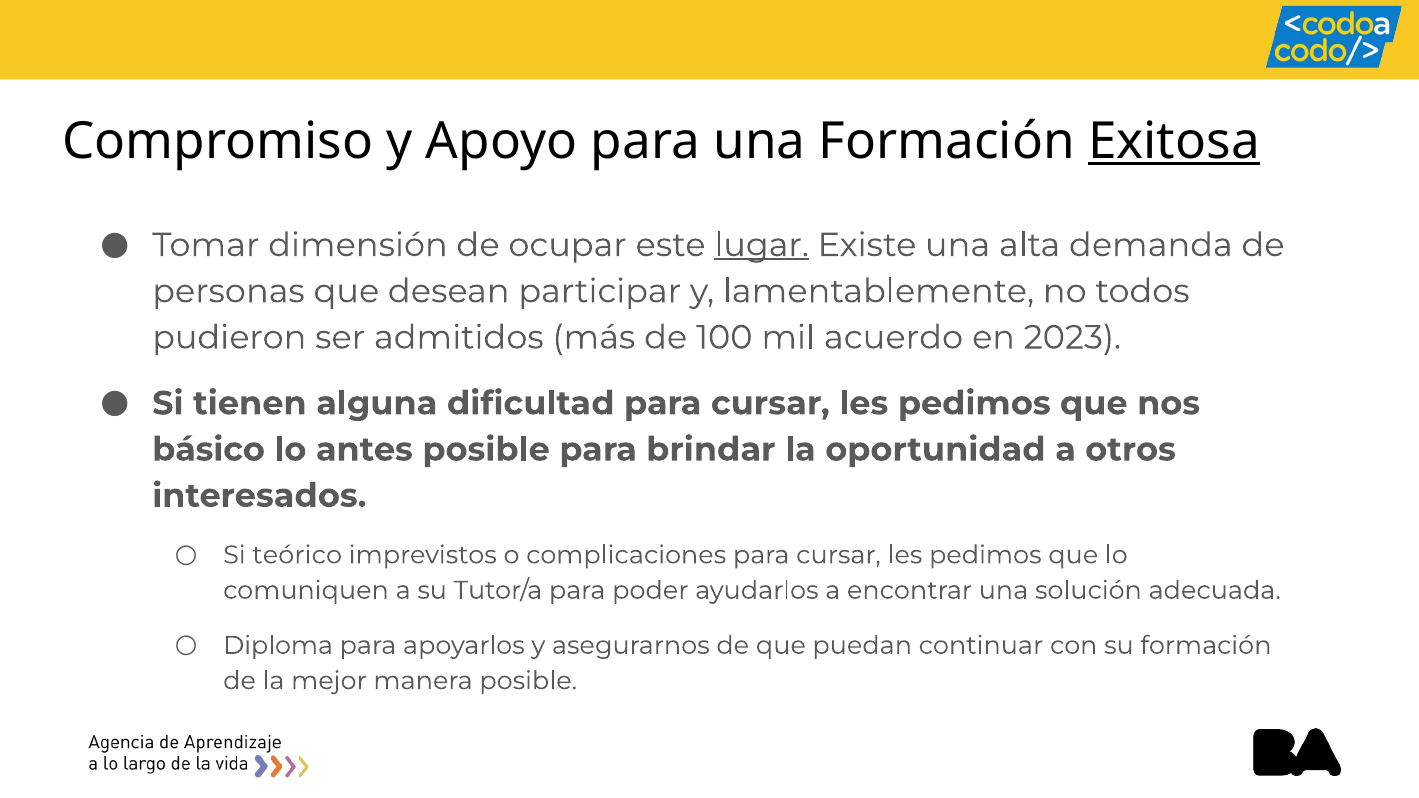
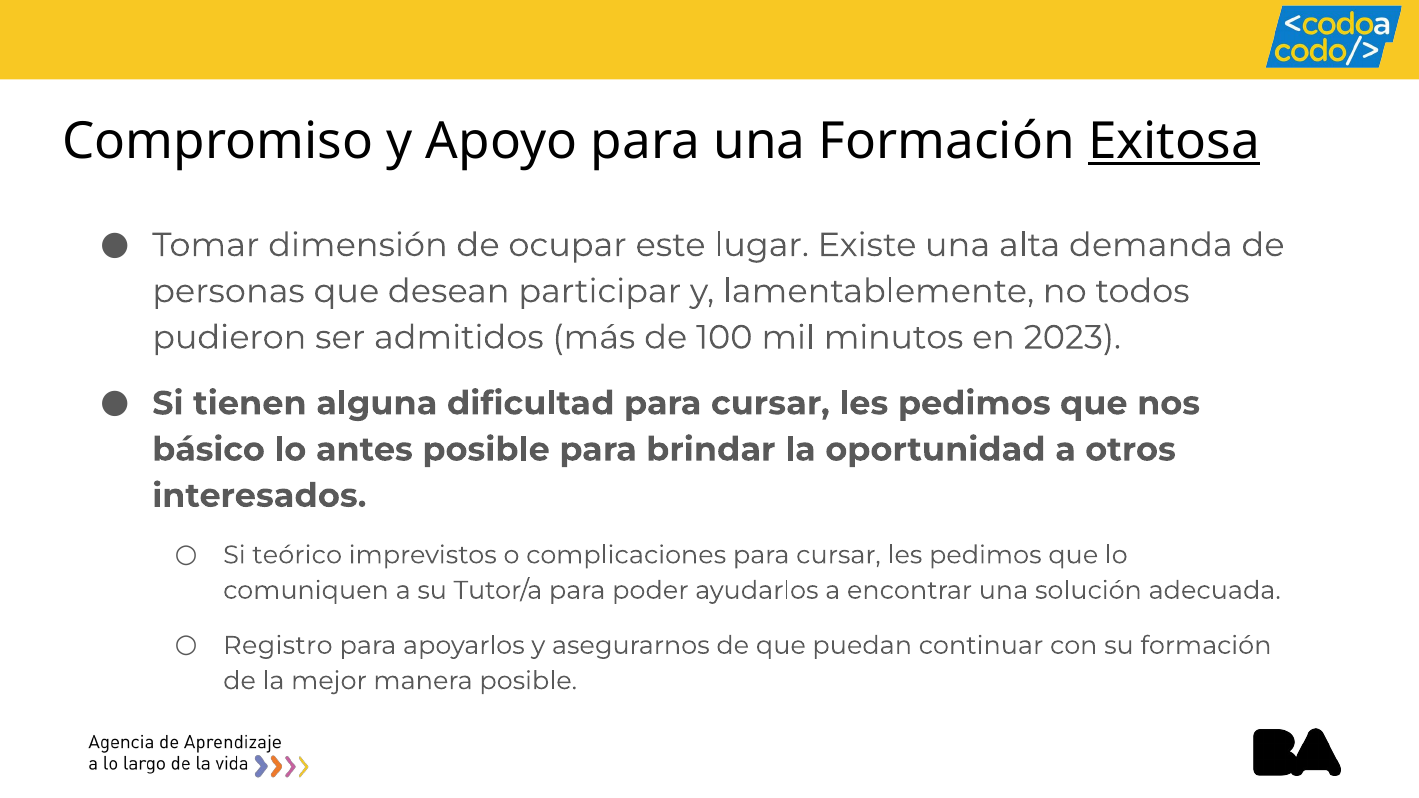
lugar underline: present -> none
acuerdo: acuerdo -> minutos
Diploma: Diploma -> Registro
